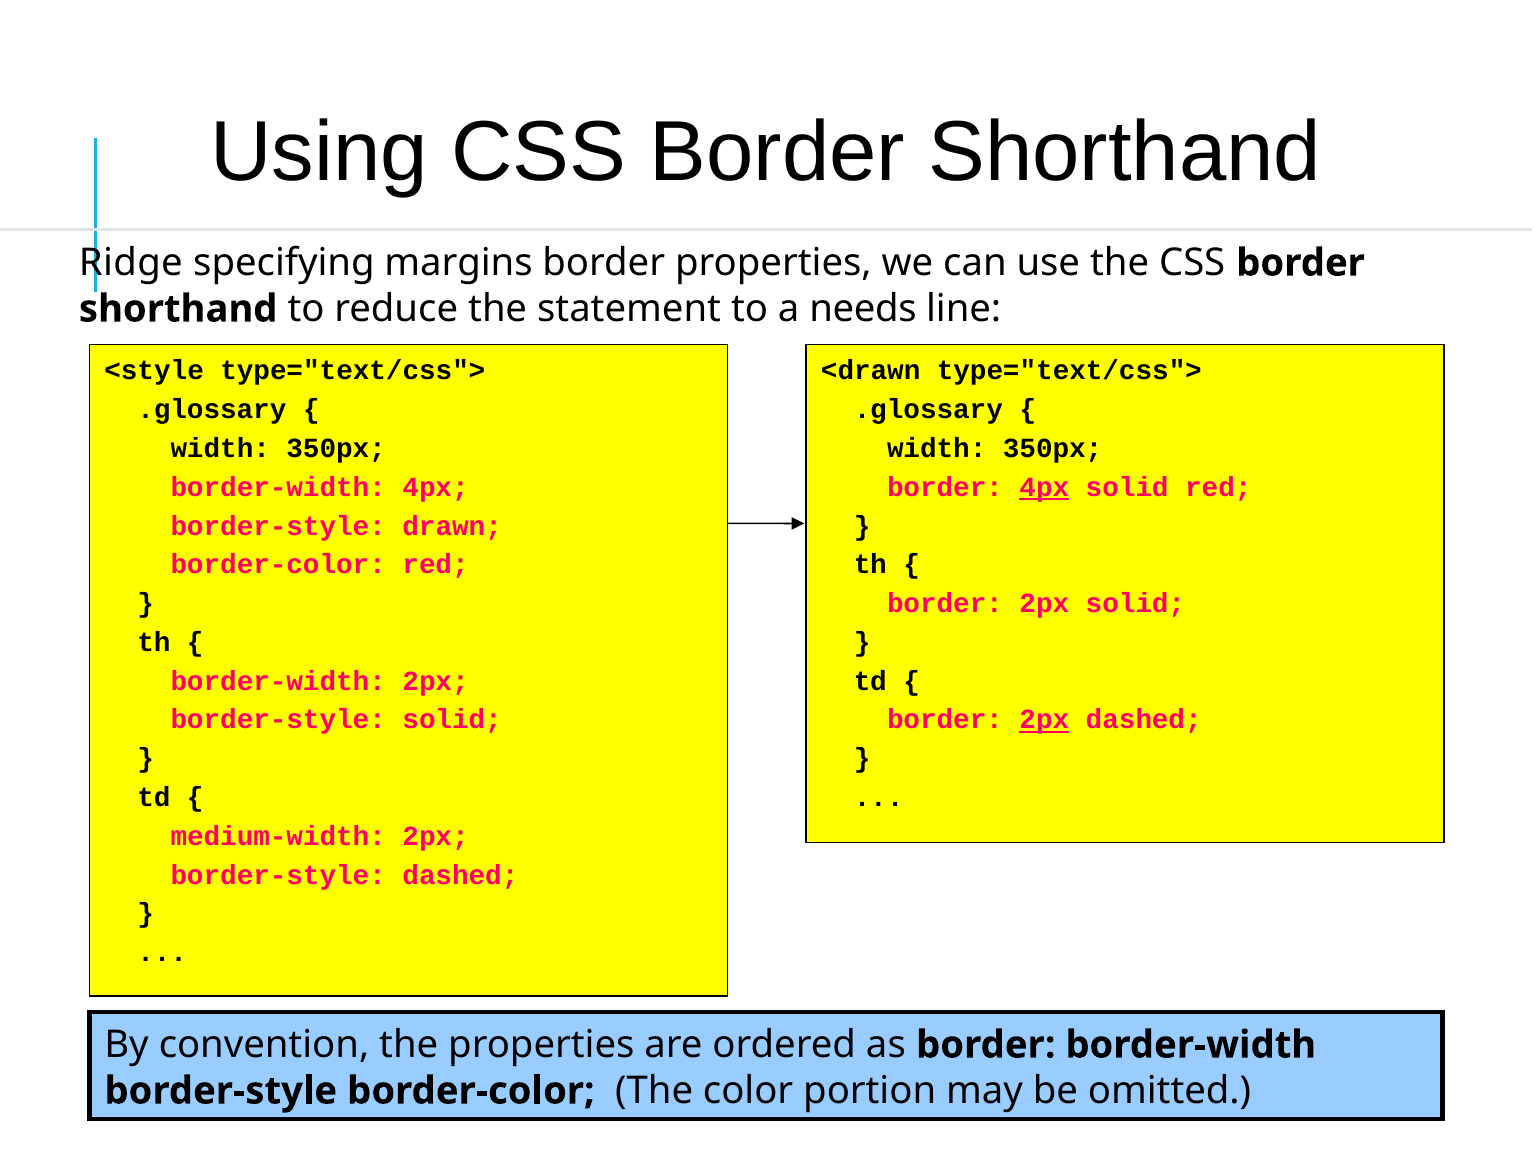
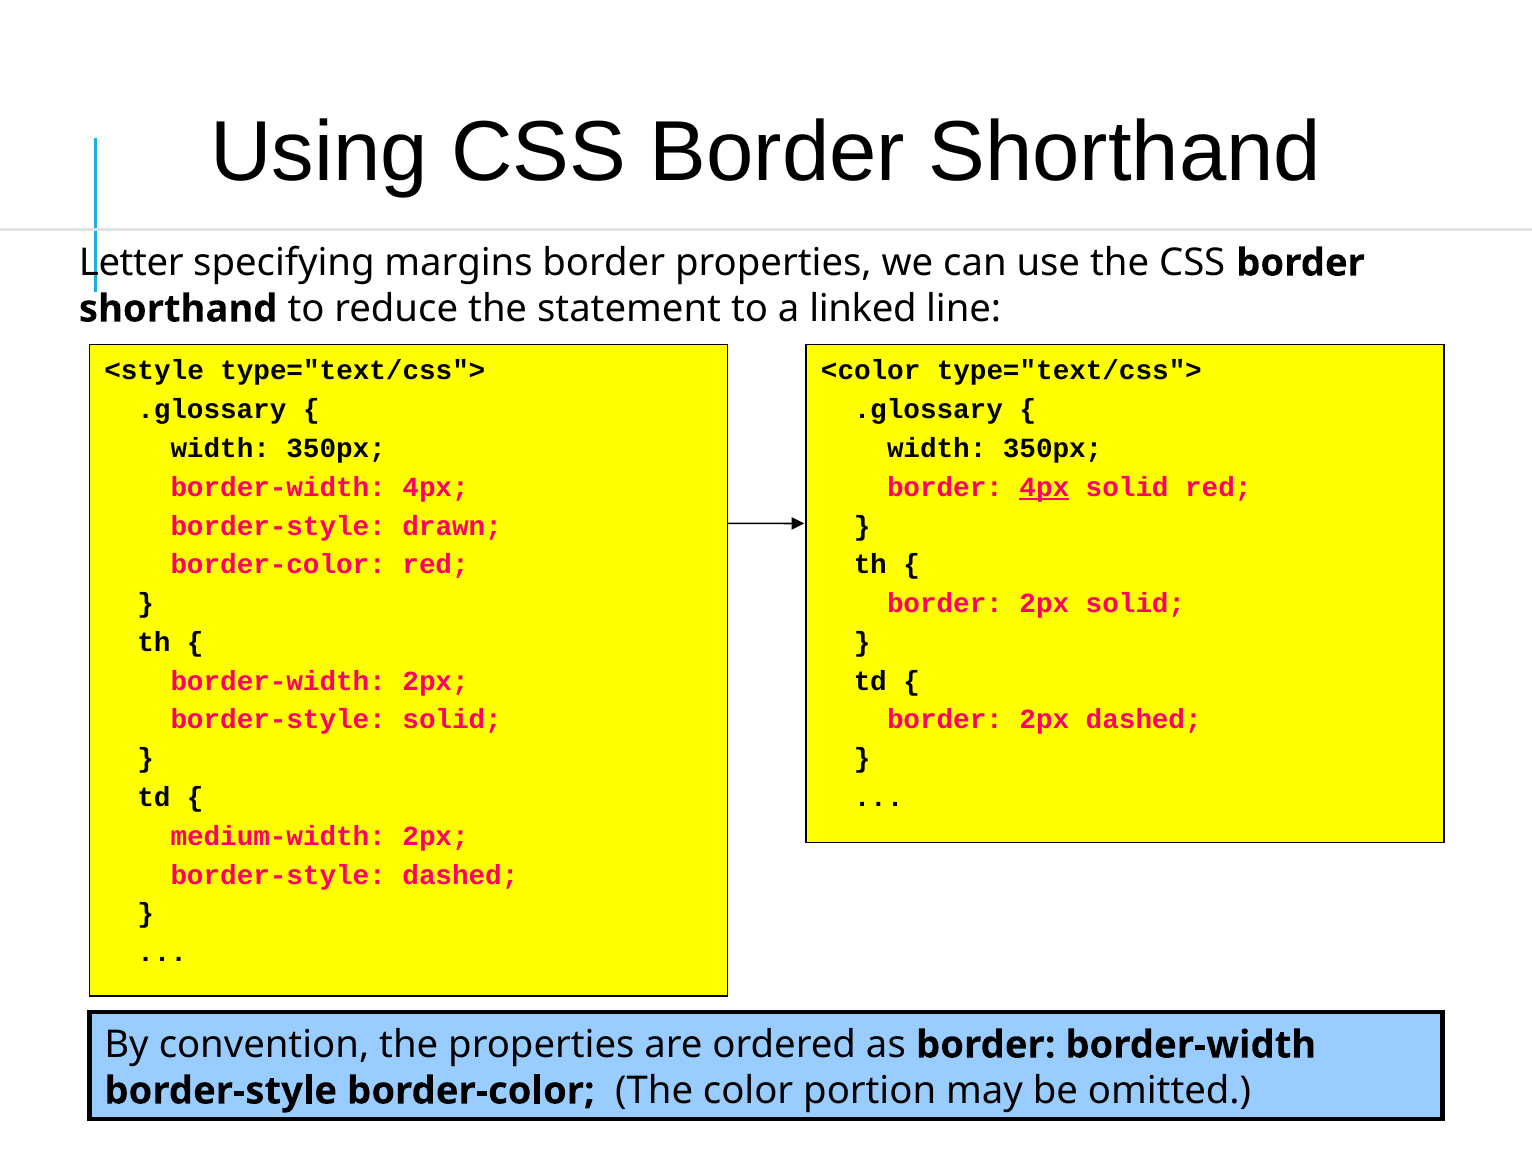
Ridge: Ridge -> Letter
needs: needs -> linked
<drawn: <drawn -> <color
2px at (1044, 720) underline: present -> none
